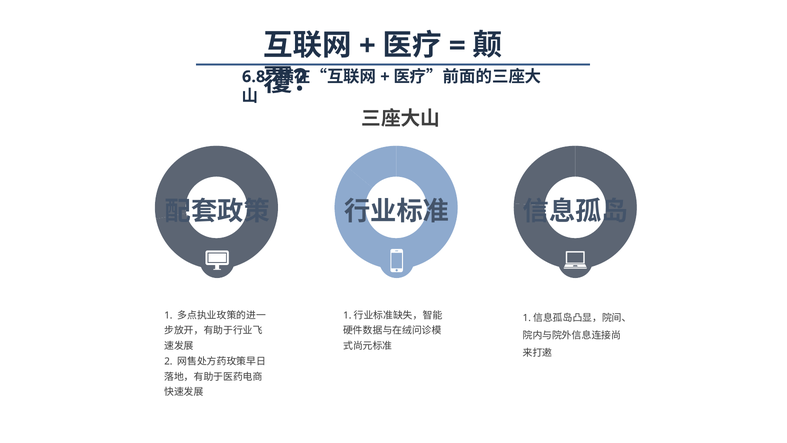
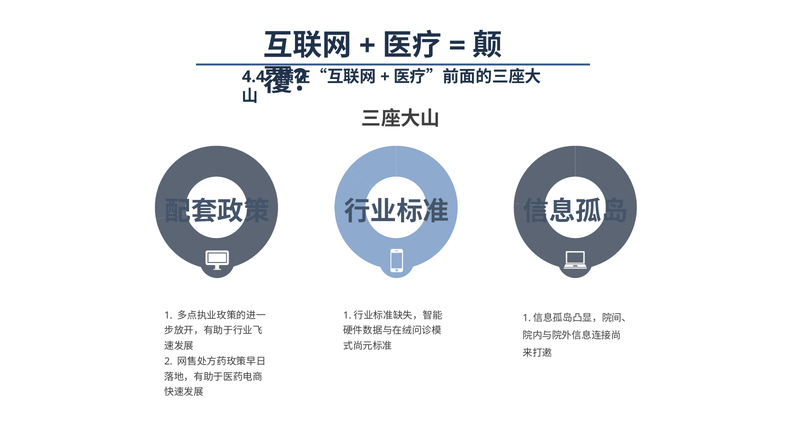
6.8: 6.8 -> 4.4
